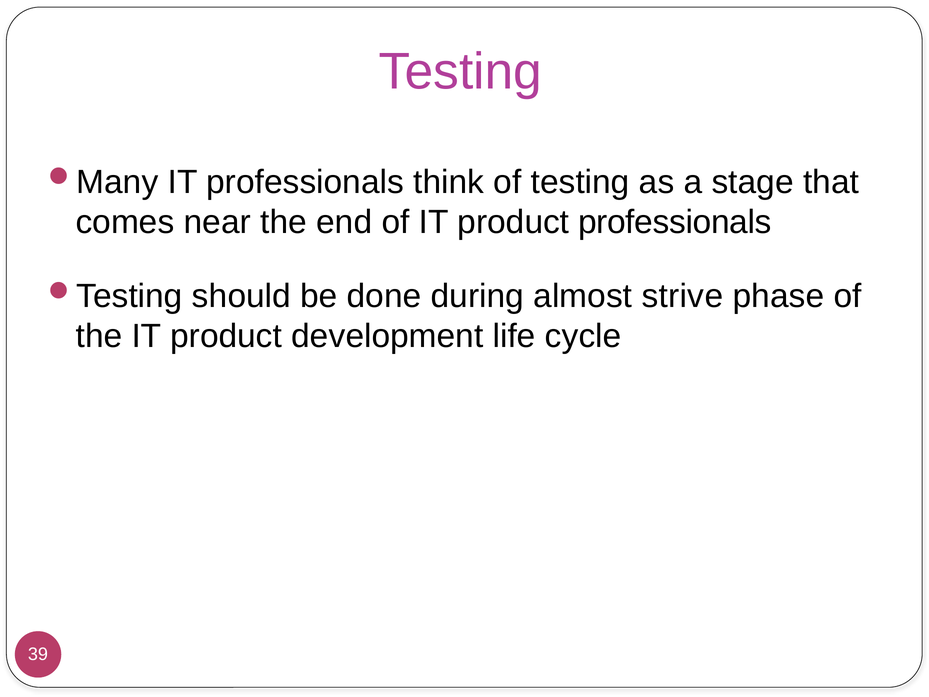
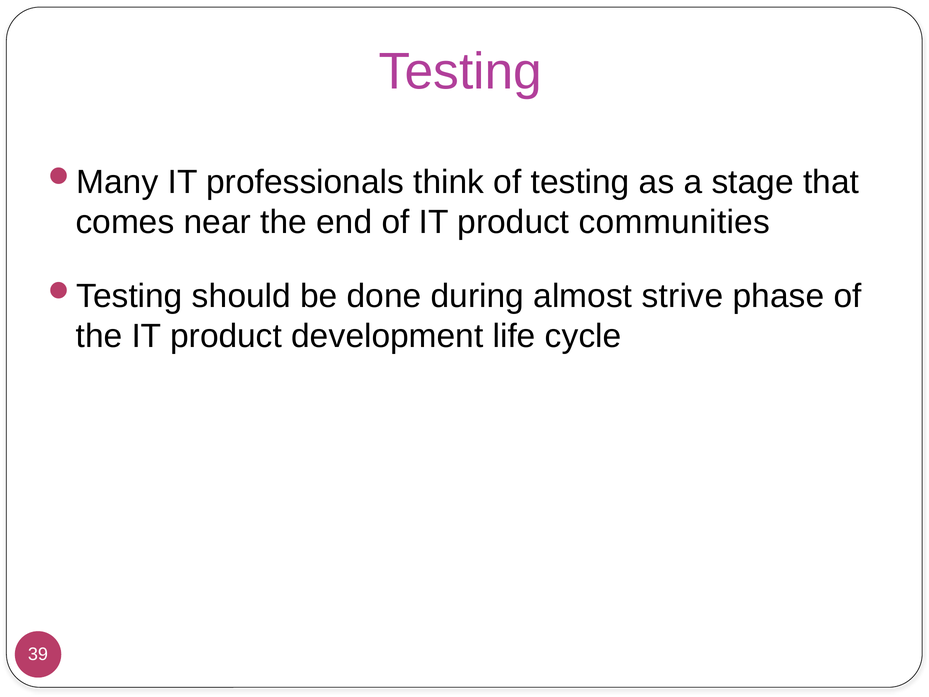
product professionals: professionals -> communities
